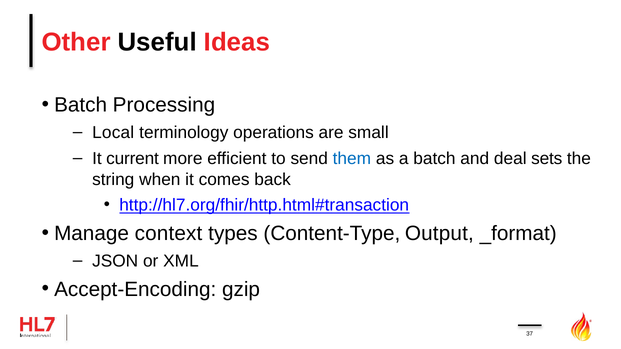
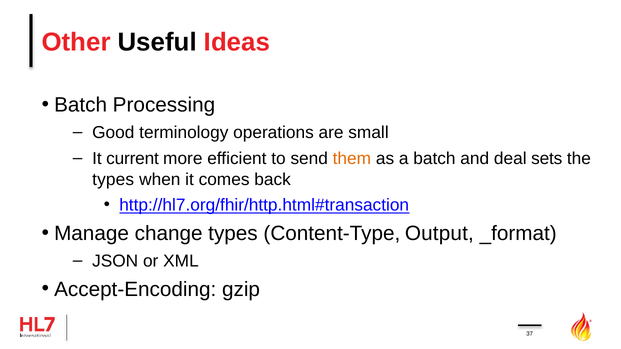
Local: Local -> Good
them colour: blue -> orange
string at (113, 179): string -> types
context: context -> change
